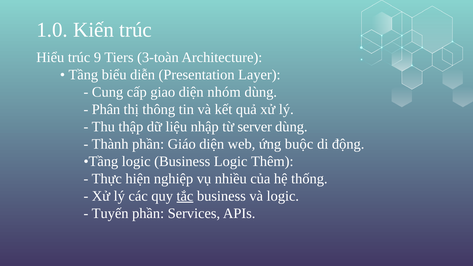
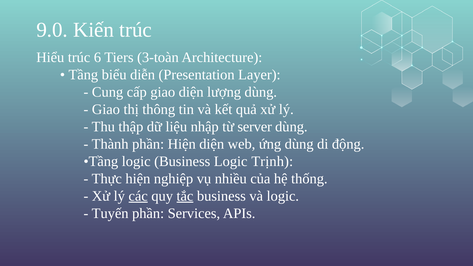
1.0: 1.0 -> 9.0
9: 9 -> 6
nhóm: nhóm -> lượng
Phân at (106, 109): Phân -> Giao
phần Giáo: Giáo -> Hiện
ứng buộc: buộc -> dùng
Thêm: Thêm -> Trịnh
các underline: none -> present
